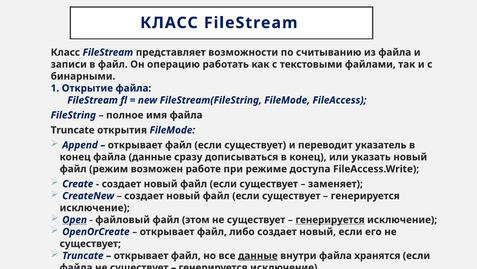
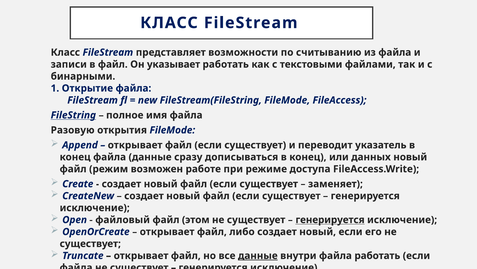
операцию: операцию -> указывает
FileString underline: none -> present
Truncate at (73, 130): Truncate -> Разовую
указать: указать -> данных
Open underline: present -> none
файла хранятся: хранятся -> работать
